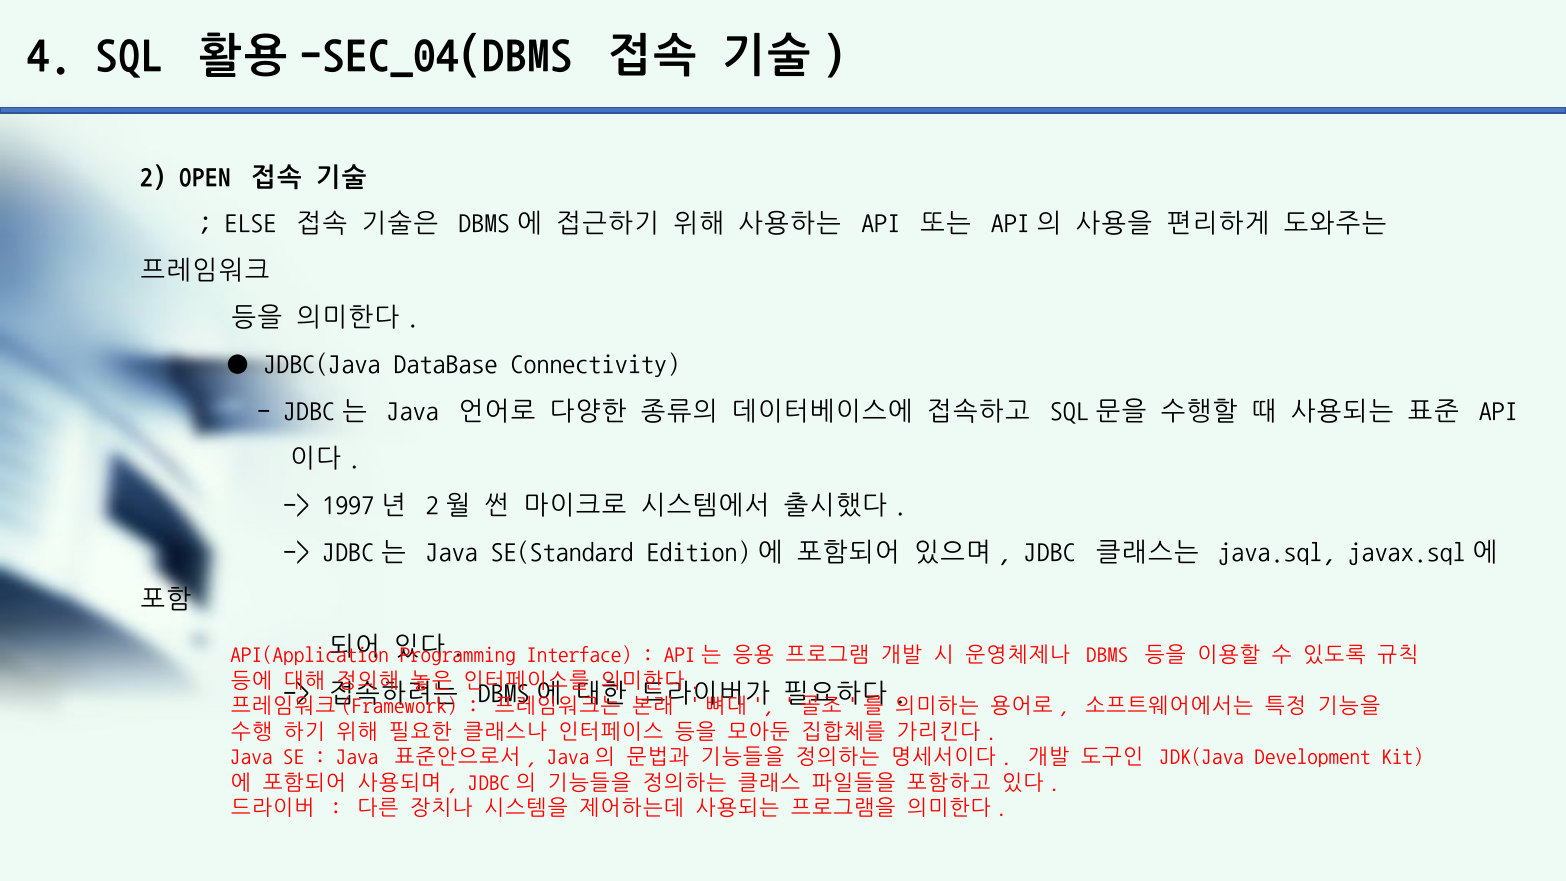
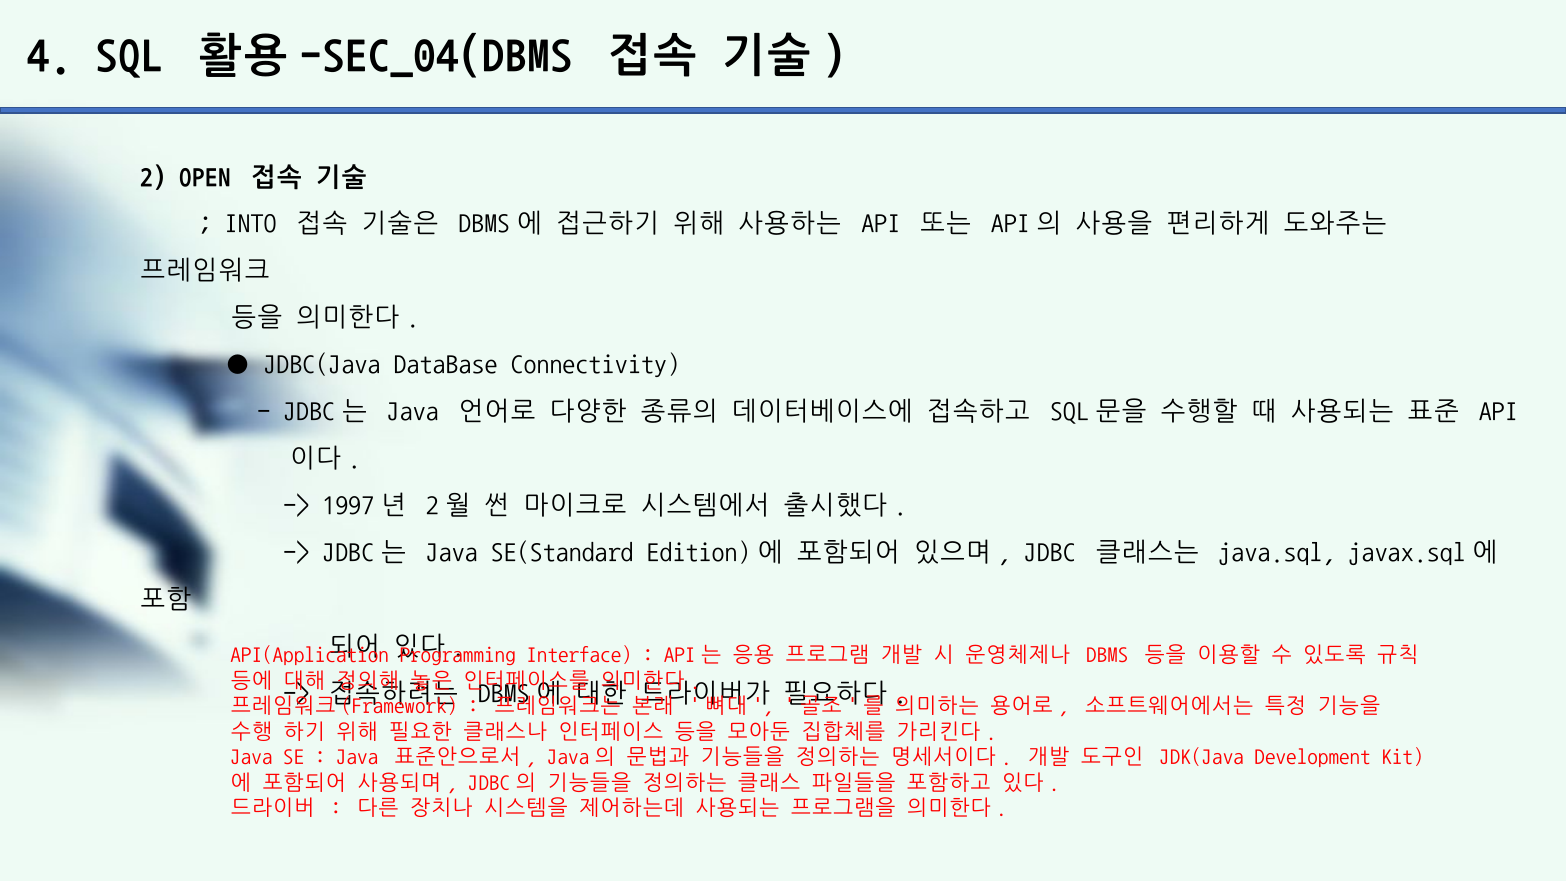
ELSE: ELSE -> INTO
